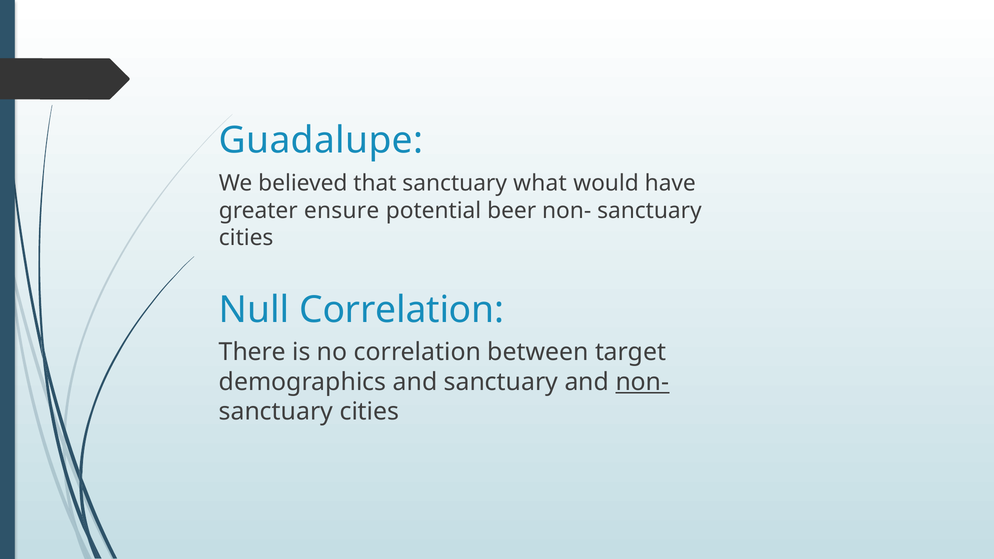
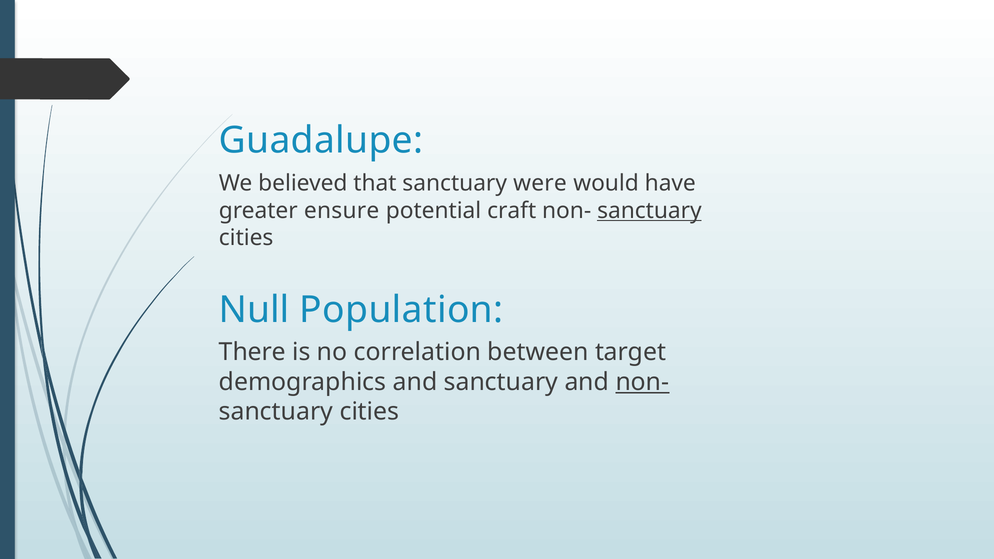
what: what -> were
beer: beer -> craft
sanctuary at (649, 211) underline: none -> present
Null Correlation: Correlation -> Population
